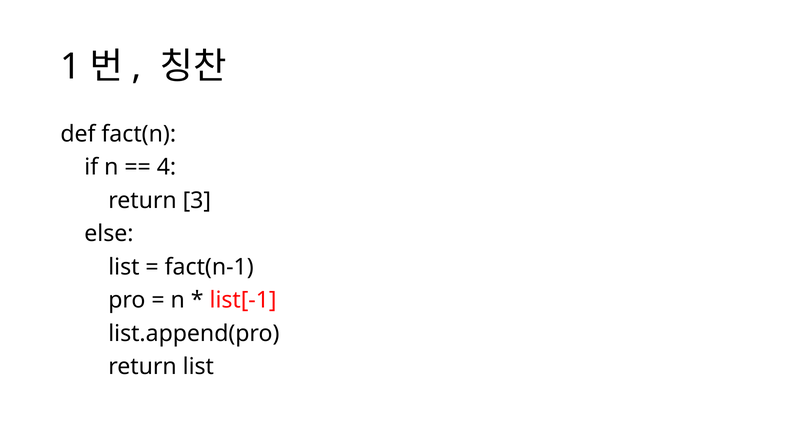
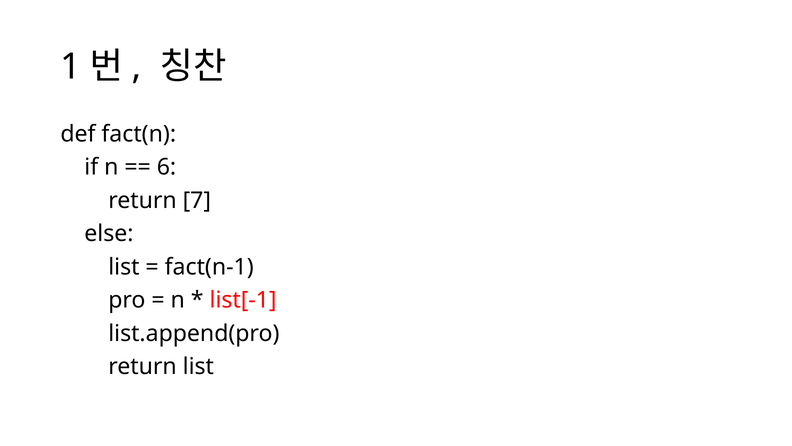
4: 4 -> 6
3: 3 -> 7
